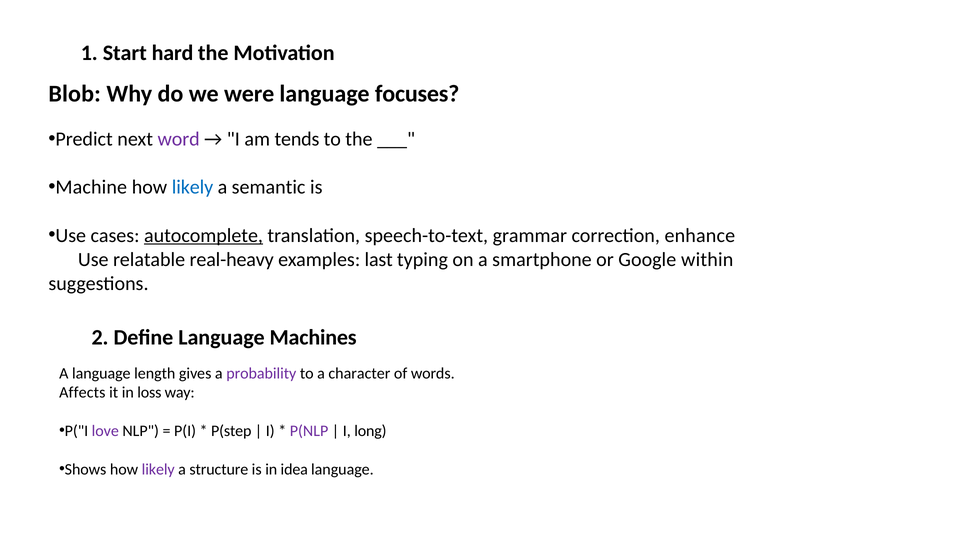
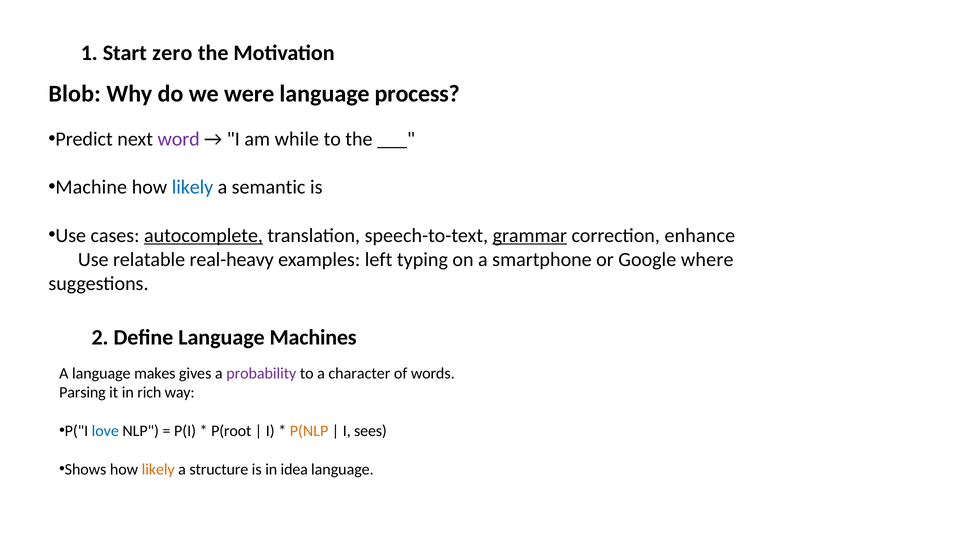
hard: hard -> zero
focuses: focuses -> process
tends: tends -> while
grammar underline: none -> present
last: last -> left
within: within -> where
length: length -> makes
Affects: Affects -> Parsing
loss: loss -> rich
love colour: purple -> blue
P(step: P(step -> P(root
P(NLP colour: purple -> orange
long: long -> sees
likely at (158, 470) colour: purple -> orange
